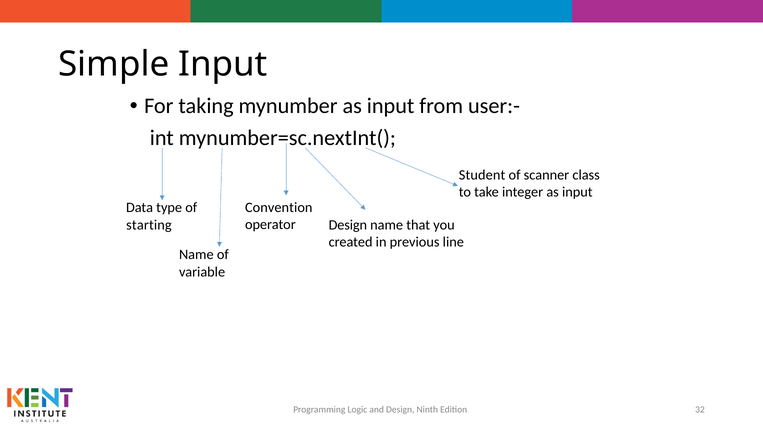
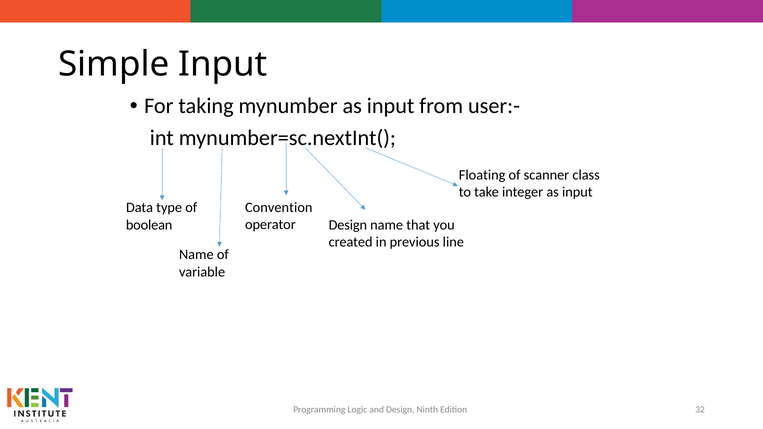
Student: Student -> Floating
starting: starting -> boolean
